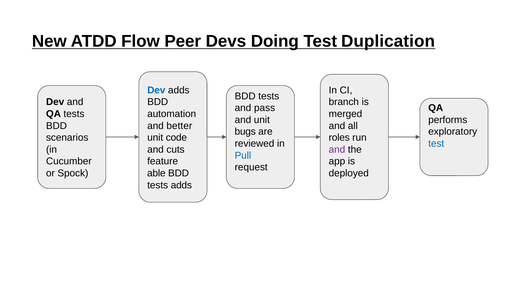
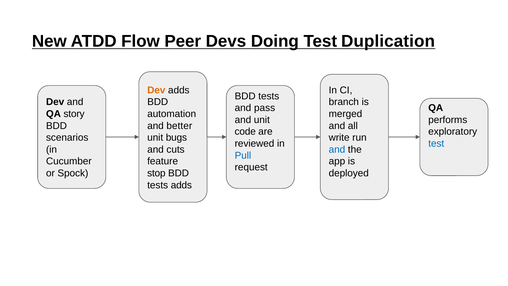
Dev at (156, 90) colour: blue -> orange
QA tests: tests -> story
bugs: bugs -> code
code: code -> bugs
roles: roles -> write
and at (337, 149) colour: purple -> blue
able: able -> stop
